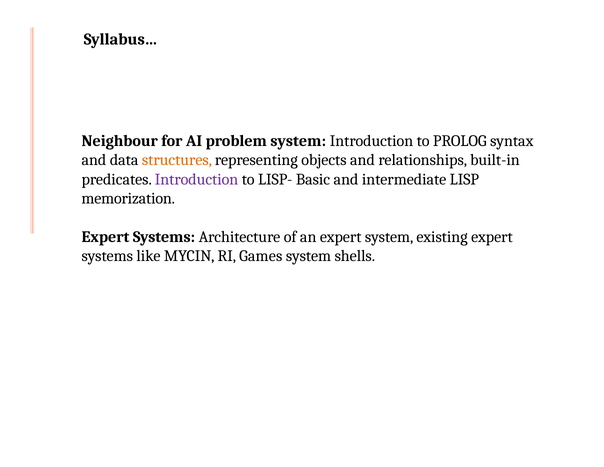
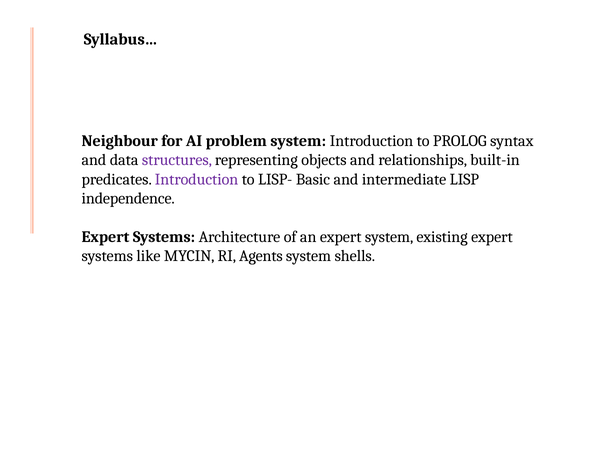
structures colour: orange -> purple
memorization: memorization -> independence
Games: Games -> Agents
